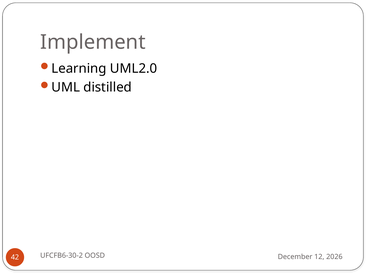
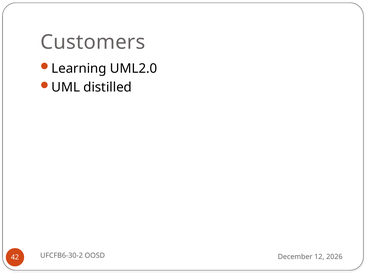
Implement: Implement -> Customers
